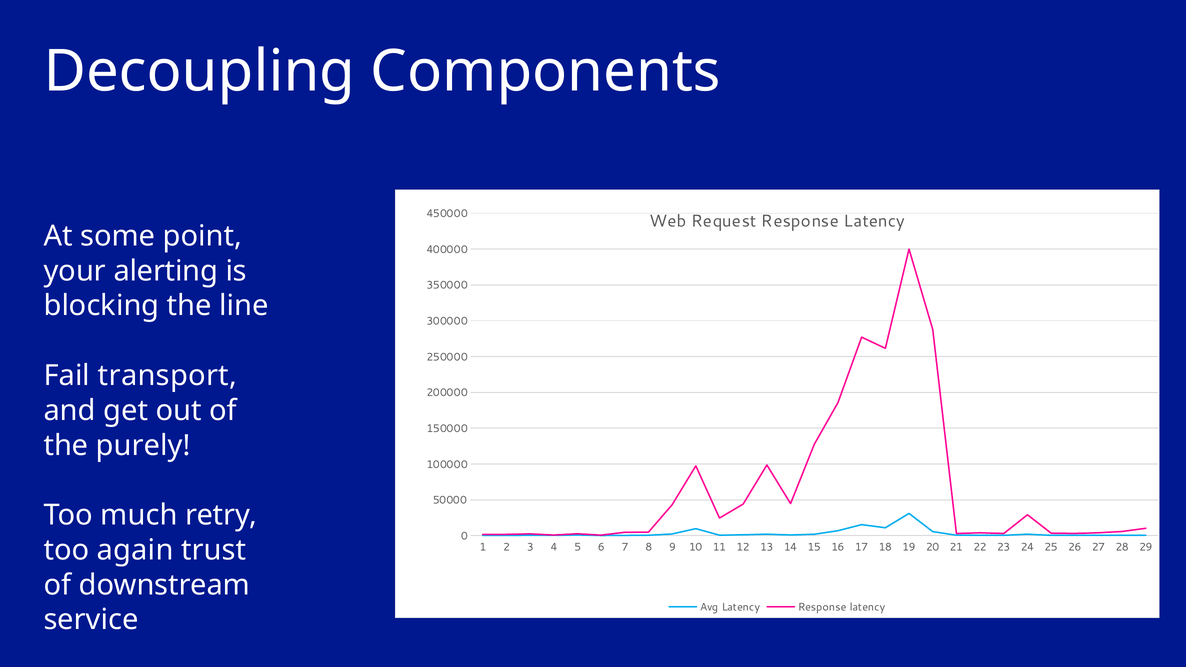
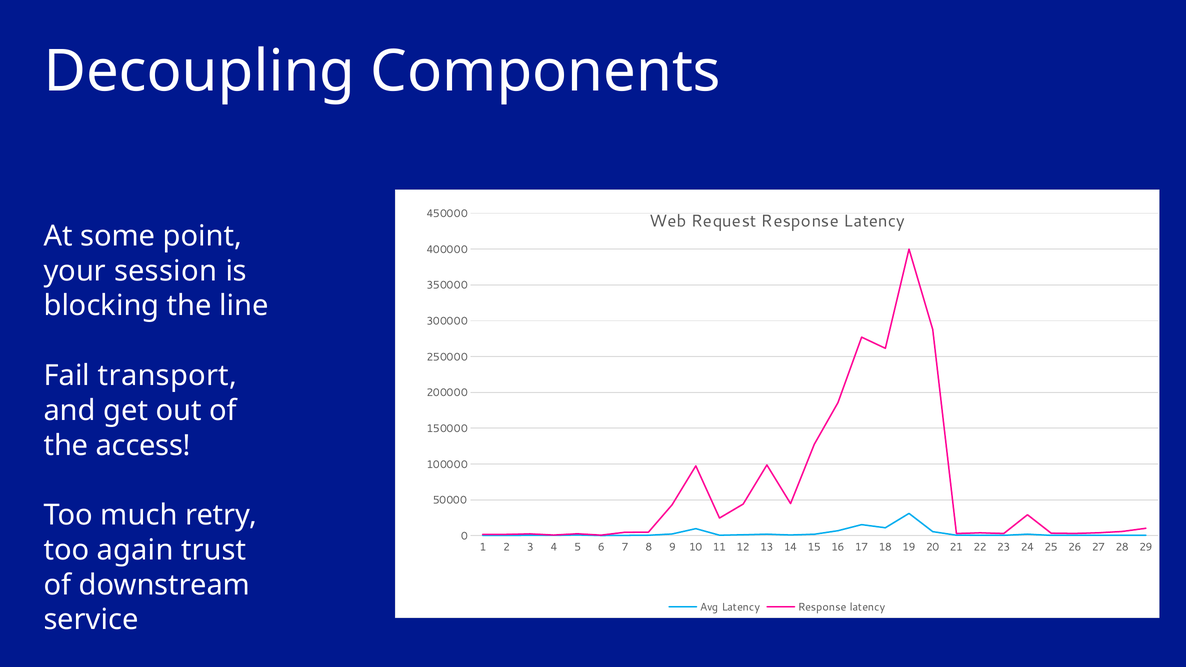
alerting: alerting -> session
purely: purely -> access
